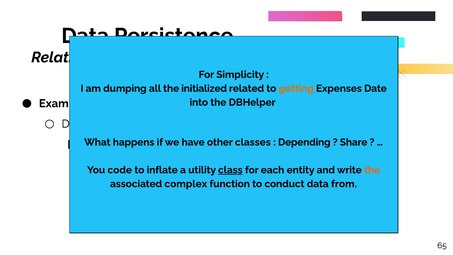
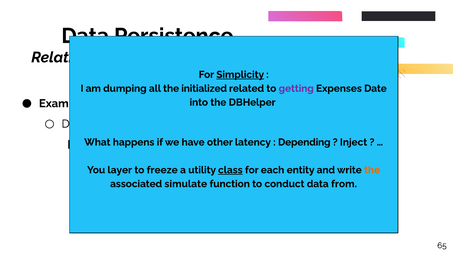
Simplicity underline: none -> present
getting colour: orange -> purple
classes: classes -> latency
Share: Share -> Inject
code: code -> layer
inflate: inflate -> freeze
complex: complex -> simulate
